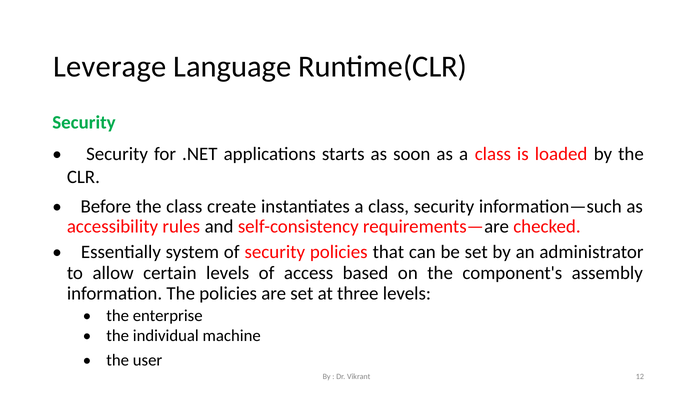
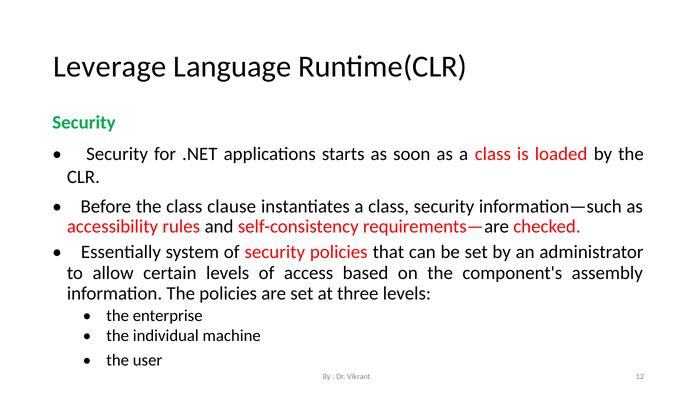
create: create -> clause
